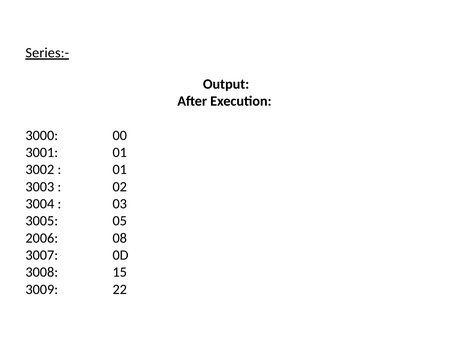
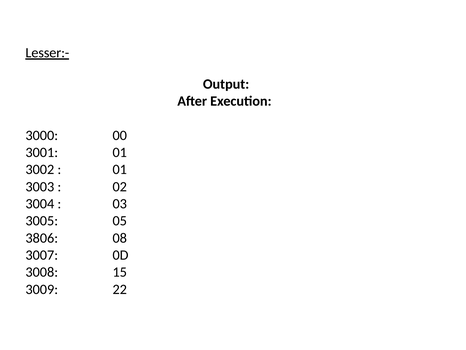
Series:-: Series:- -> Lesser:-
2006: 2006 -> 3806
